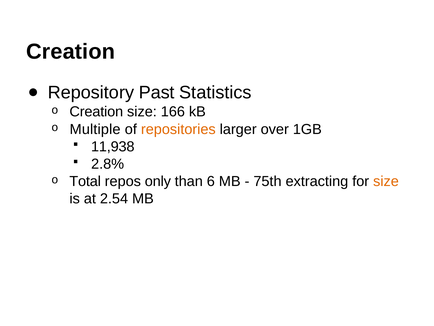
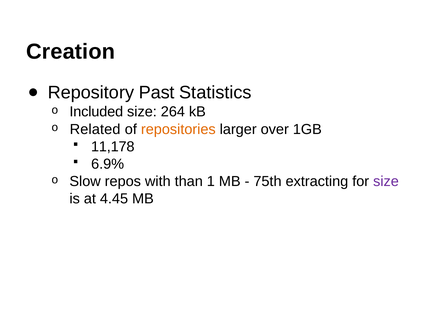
Creation at (96, 112): Creation -> Included
166: 166 -> 264
Multiple: Multiple -> Related
11,938: 11,938 -> 11,178
2.8%: 2.8% -> 6.9%
Total: Total -> Slow
only: only -> with
6: 6 -> 1
size at (386, 181) colour: orange -> purple
2.54: 2.54 -> 4.45
